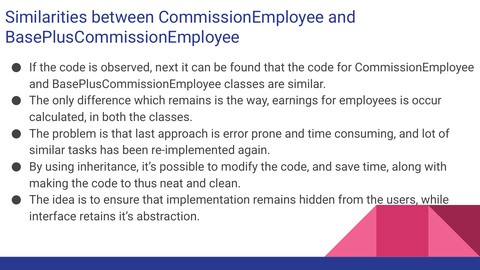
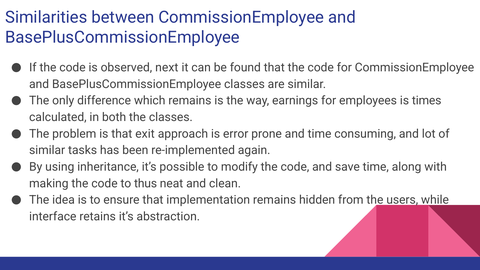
occur: occur -> times
last: last -> exit
